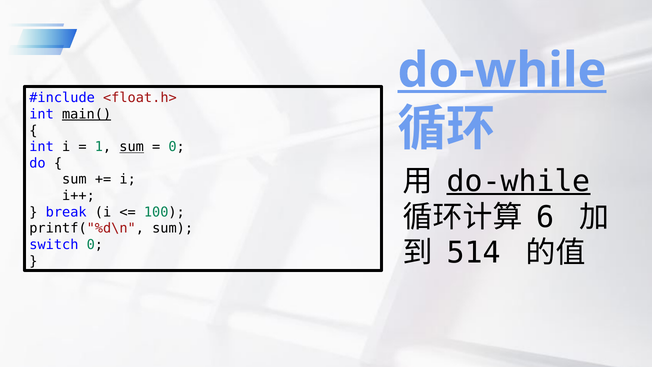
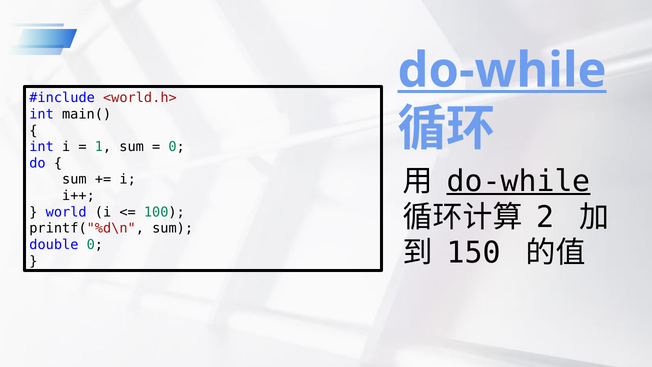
<float.h>: <float.h> -> <world.h>
main( underline: present -> none
sum at (132, 147) underline: present -> none
6: 6 -> 2
break: break -> world
switch: switch -> double
514: 514 -> 150
